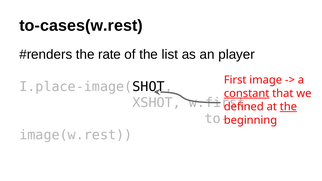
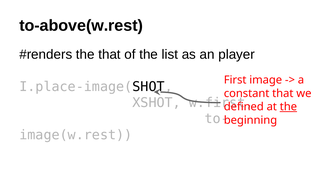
to-cases(w.rest: to-cases(w.rest -> to-above(w.rest
the rate: rate -> that
constant underline: present -> none
